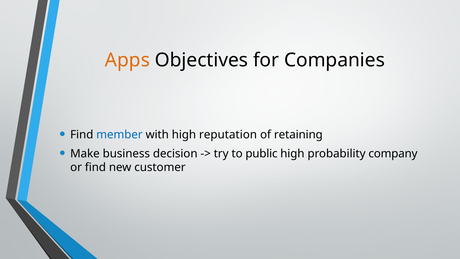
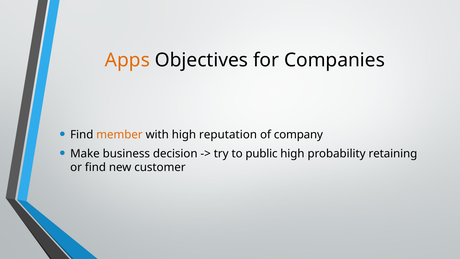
member colour: blue -> orange
retaining: retaining -> company
company: company -> retaining
